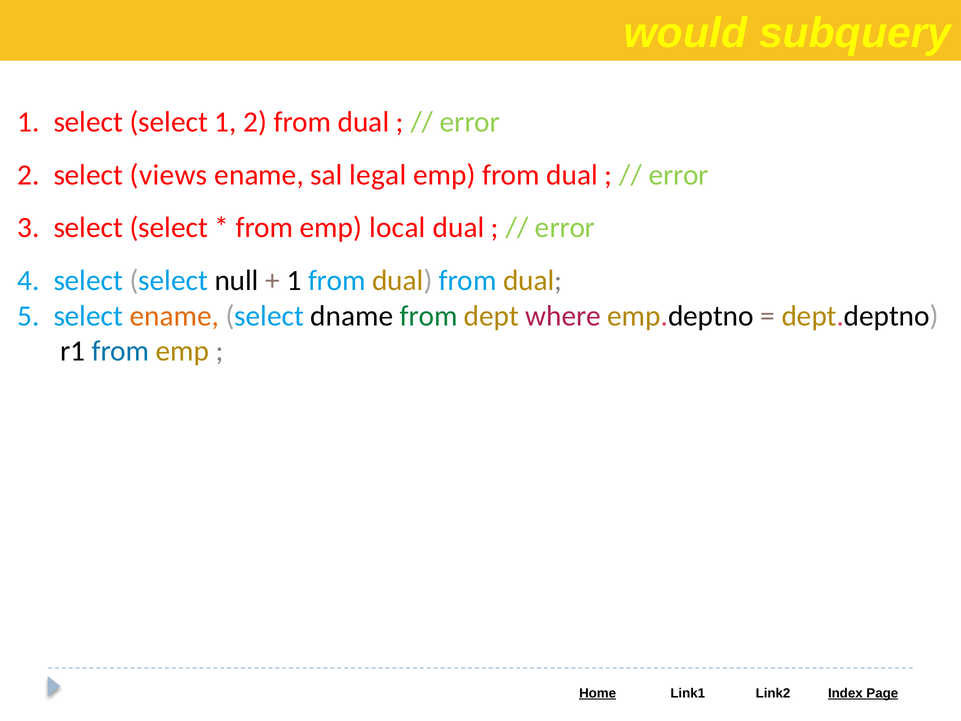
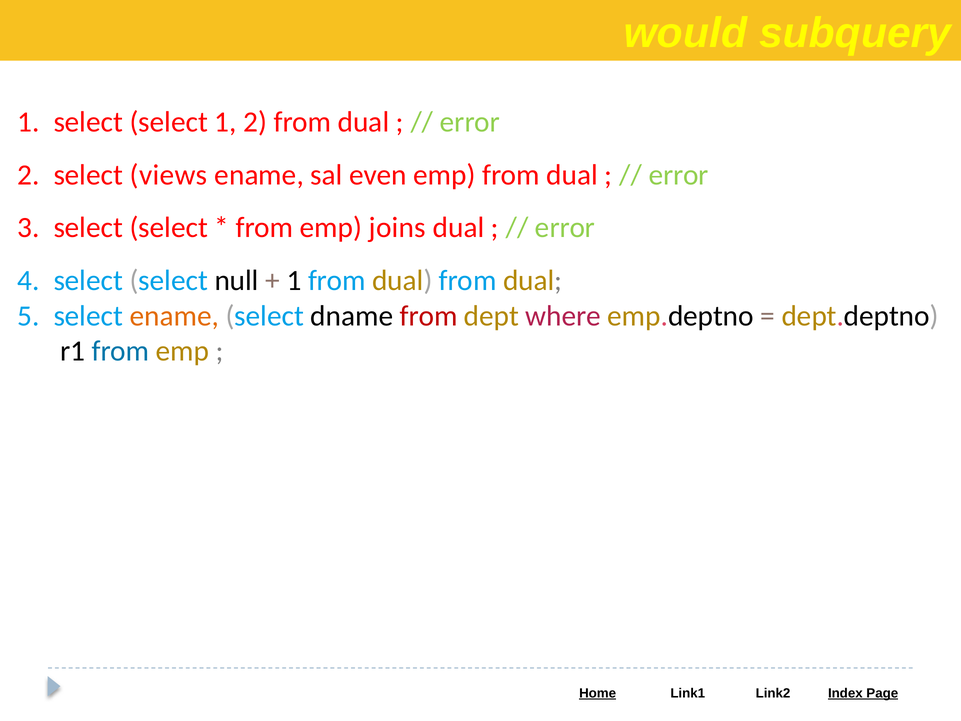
legal: legal -> even
local: local -> joins
from at (429, 316) colour: green -> red
